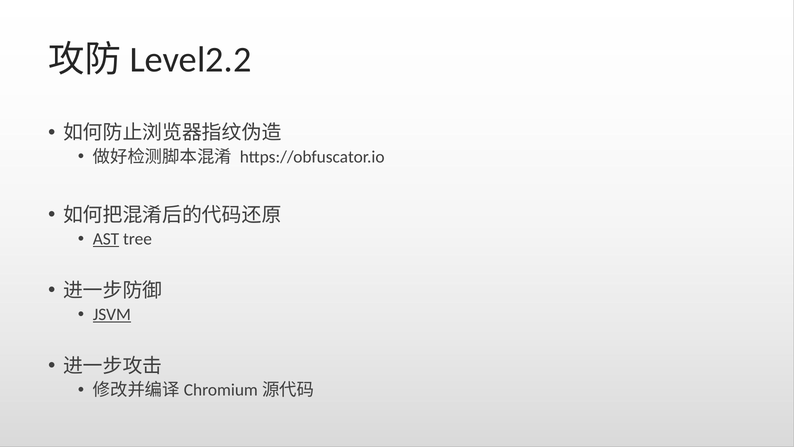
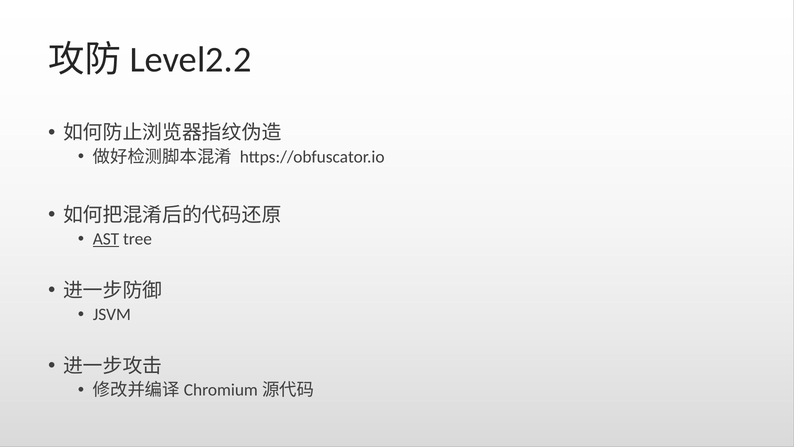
JSVM underline: present -> none
